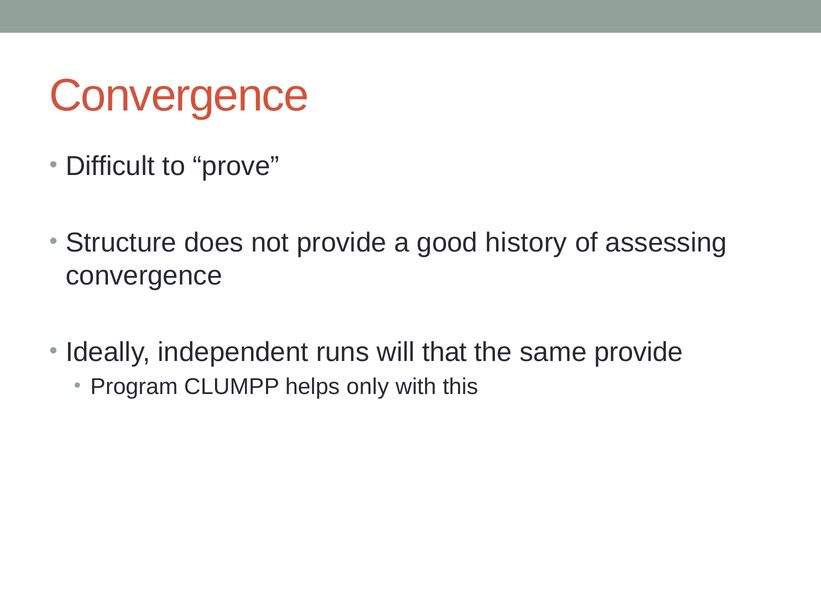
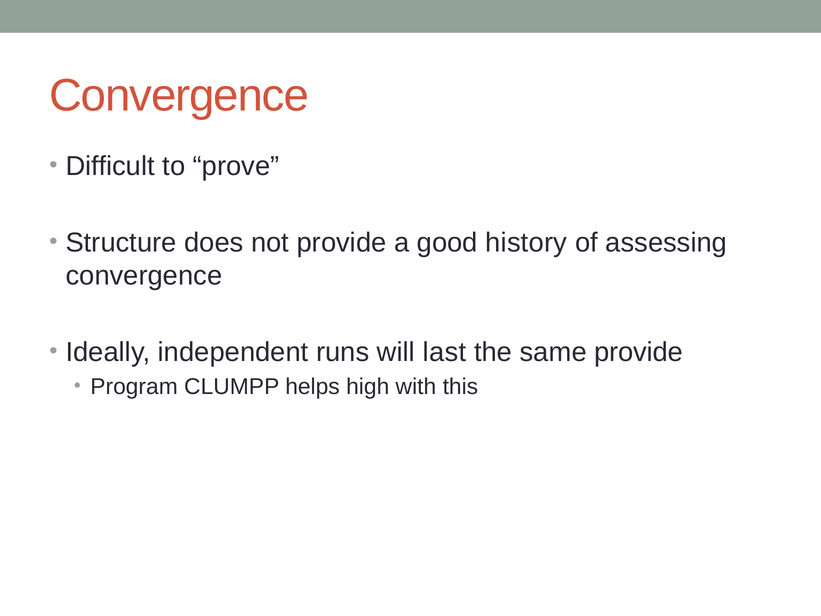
that: that -> last
only: only -> high
